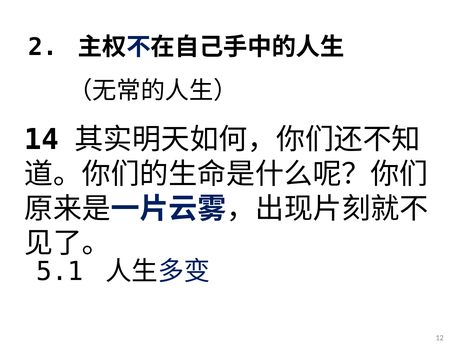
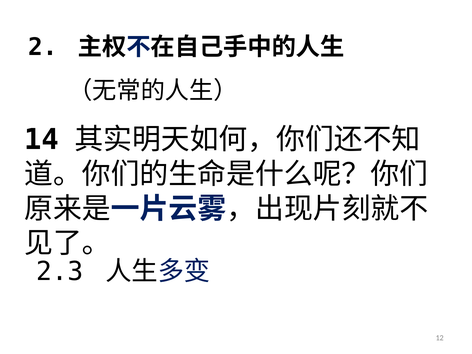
5.1: 5.1 -> 2.3
